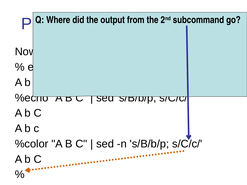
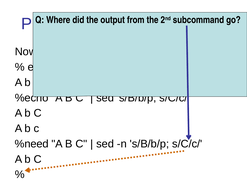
%color: %color -> %need
